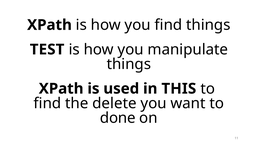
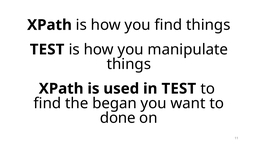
in THIS: THIS -> TEST
delete: delete -> began
